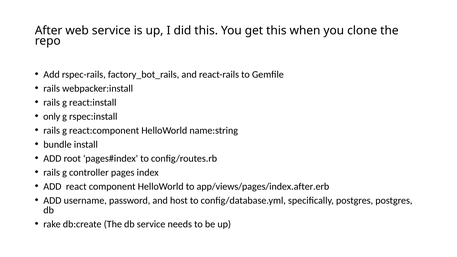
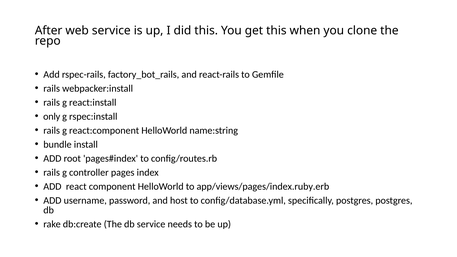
app/views/pages/index.after.erb: app/views/pages/index.after.erb -> app/views/pages/index.ruby.erb
